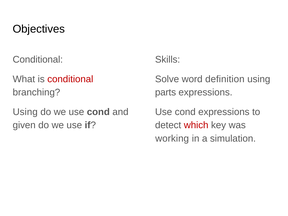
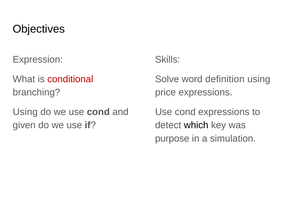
Conditional at (38, 59): Conditional -> Expression
parts: parts -> price
which colour: red -> black
working: working -> purpose
